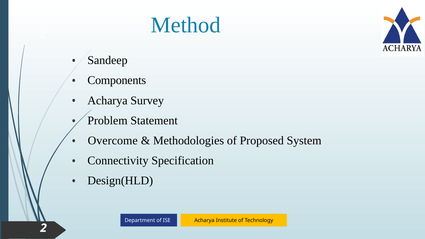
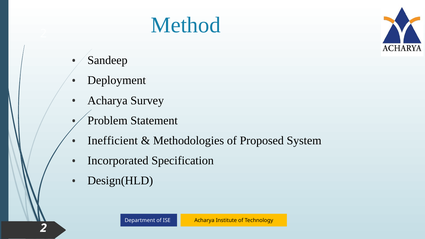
Components: Components -> Deployment
Overcome: Overcome -> Inefficient
Connectivity: Connectivity -> Incorporated
